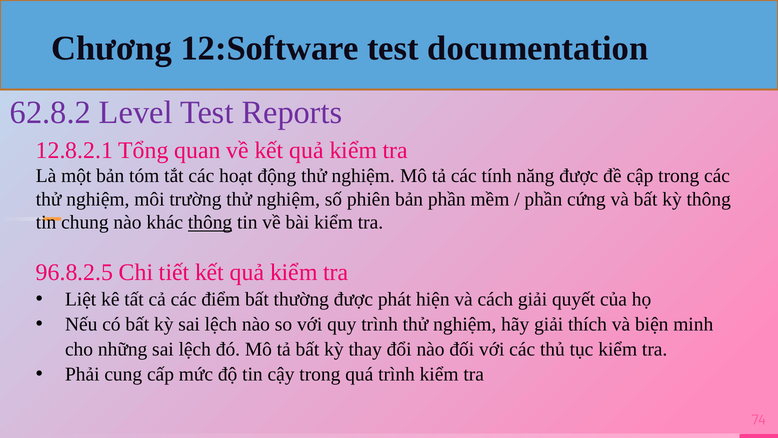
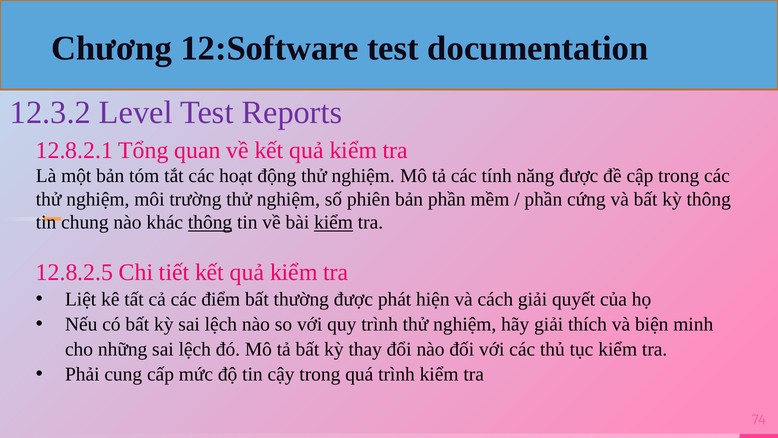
62.8.2: 62.8.2 -> 12.3.2
kiểm at (334, 222) underline: none -> present
96.8.2.5: 96.8.2.5 -> 12.8.2.5
